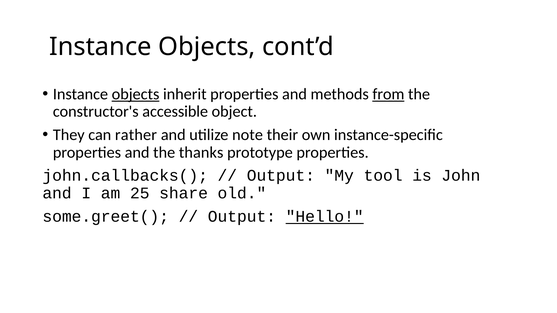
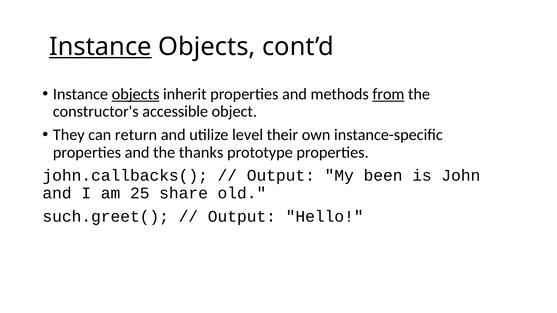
Instance at (100, 47) underline: none -> present
rather: rather -> return
note: note -> level
tool: tool -> been
some.greet(: some.greet( -> such.greet(
Hello underline: present -> none
